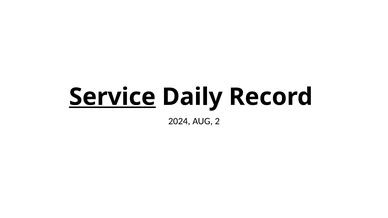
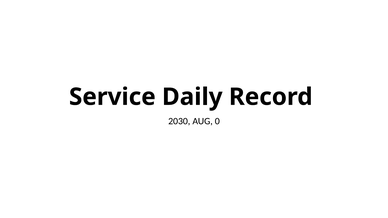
Service underline: present -> none
2024: 2024 -> 2030
2: 2 -> 0
